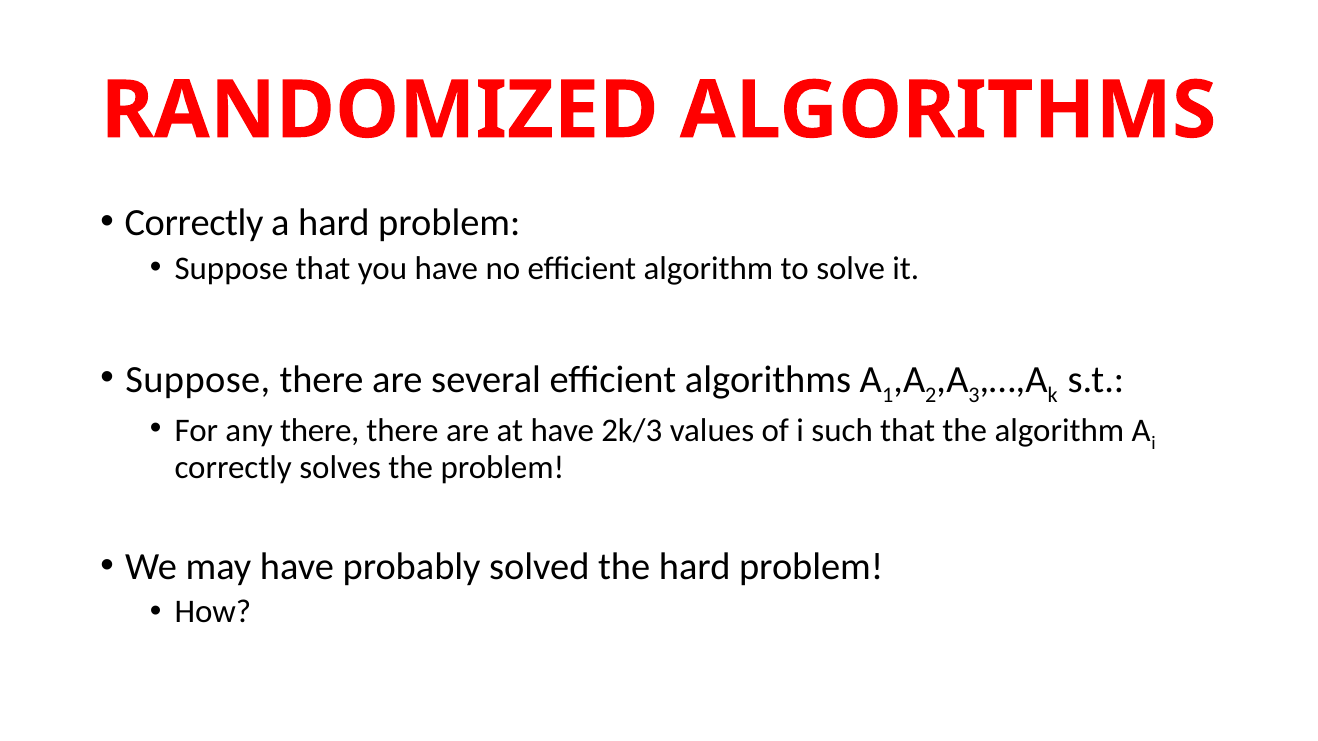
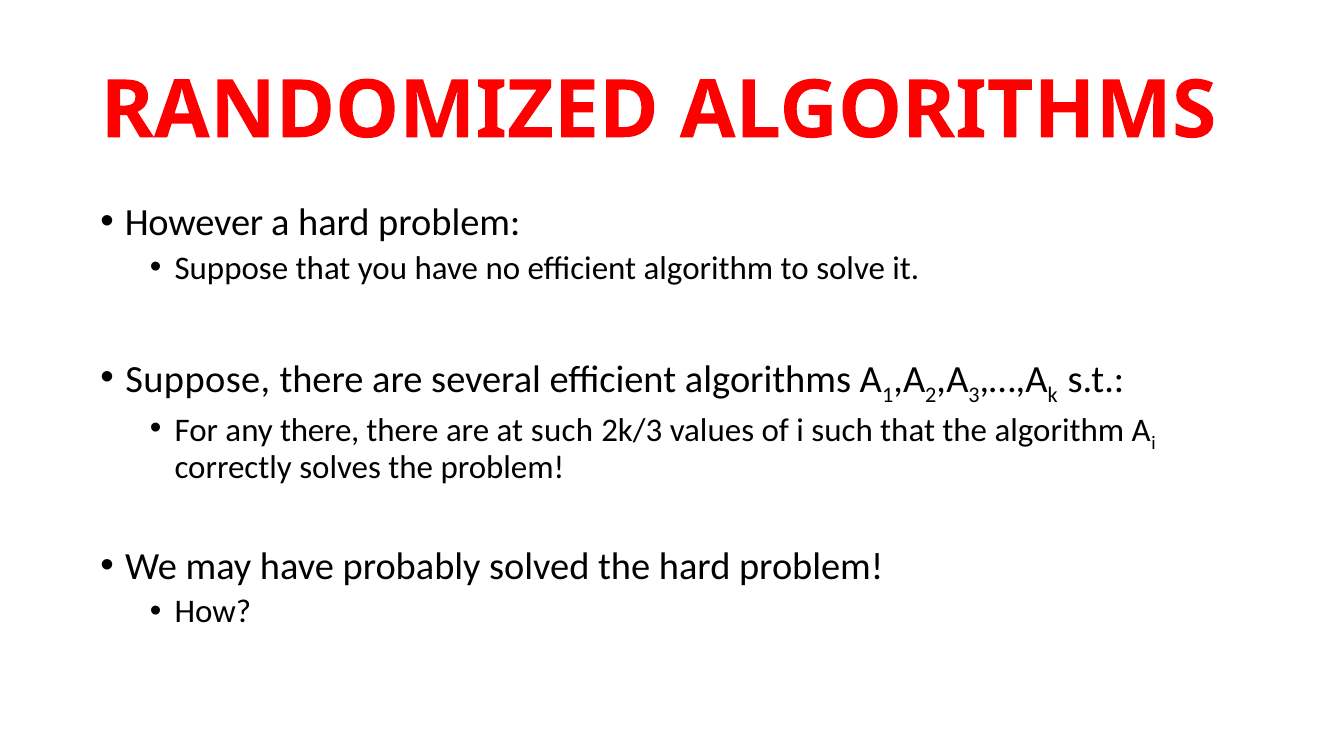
Correctly at (194, 223): Correctly -> However
at have: have -> such
